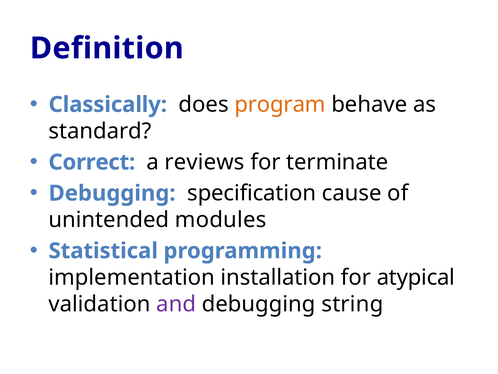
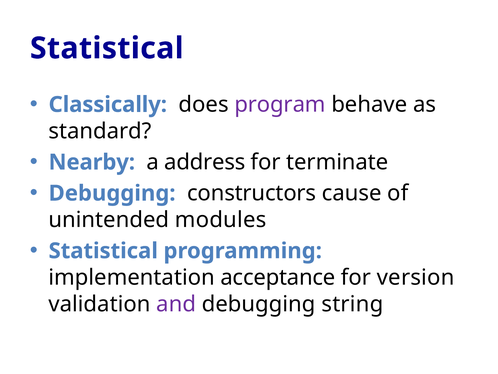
Definition at (107, 48): Definition -> Statistical
program colour: orange -> purple
Correct: Correct -> Nearby
reviews: reviews -> address
specification: specification -> constructors
installation: installation -> acceptance
atypical: atypical -> version
